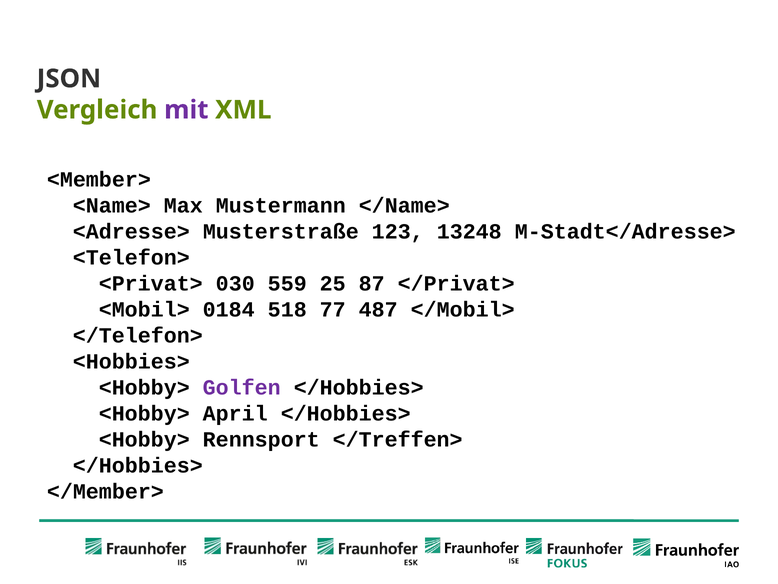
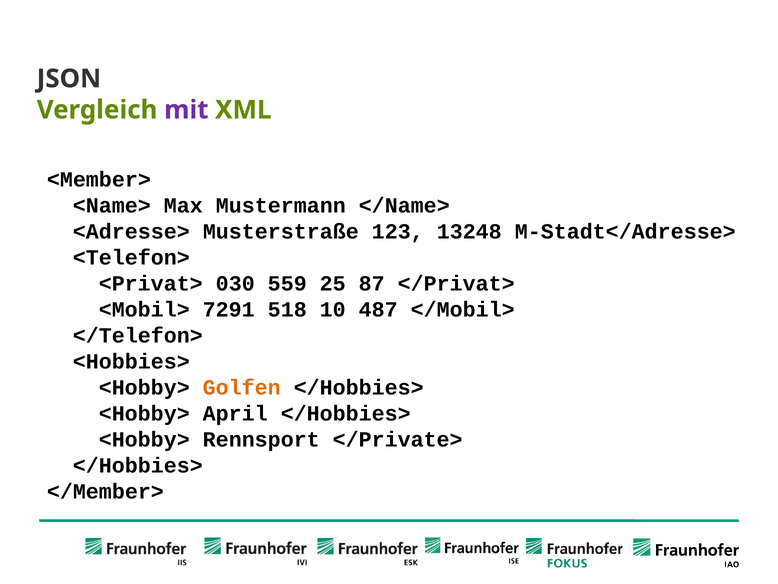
0184: 0184 -> 7291
77: 77 -> 10
Golfen colour: purple -> orange
</Treffen>: </Treffen> -> </Private>
